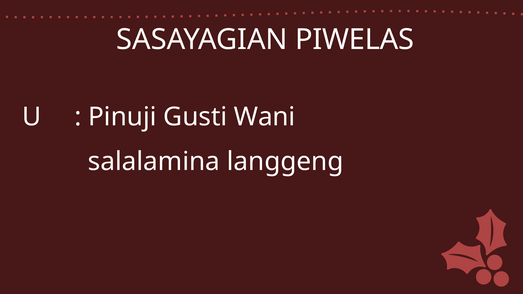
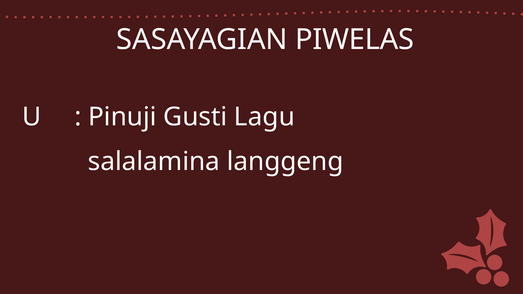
Wani: Wani -> Lagu
